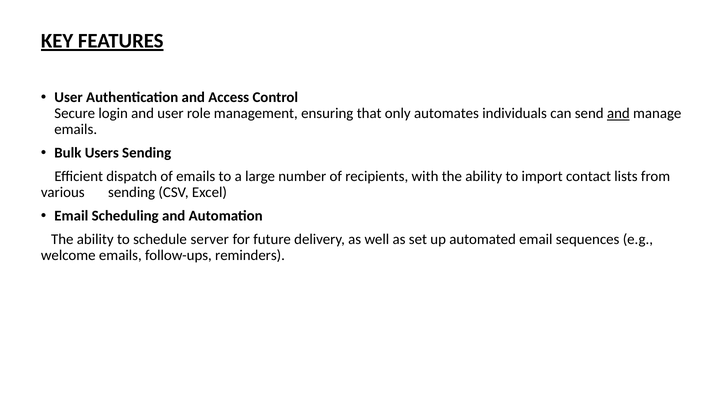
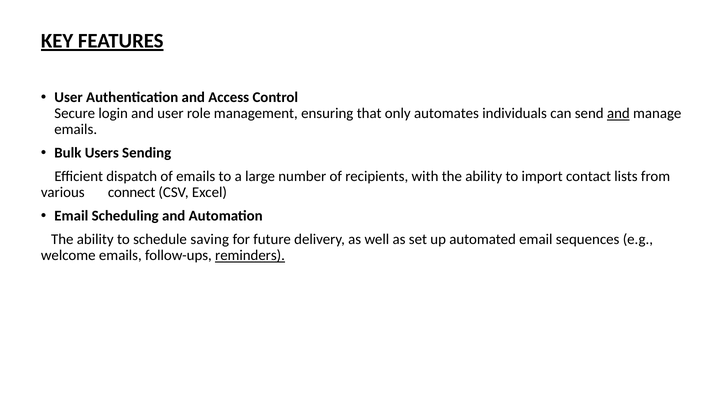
various sending: sending -> connect
server: server -> saving
reminders underline: none -> present
